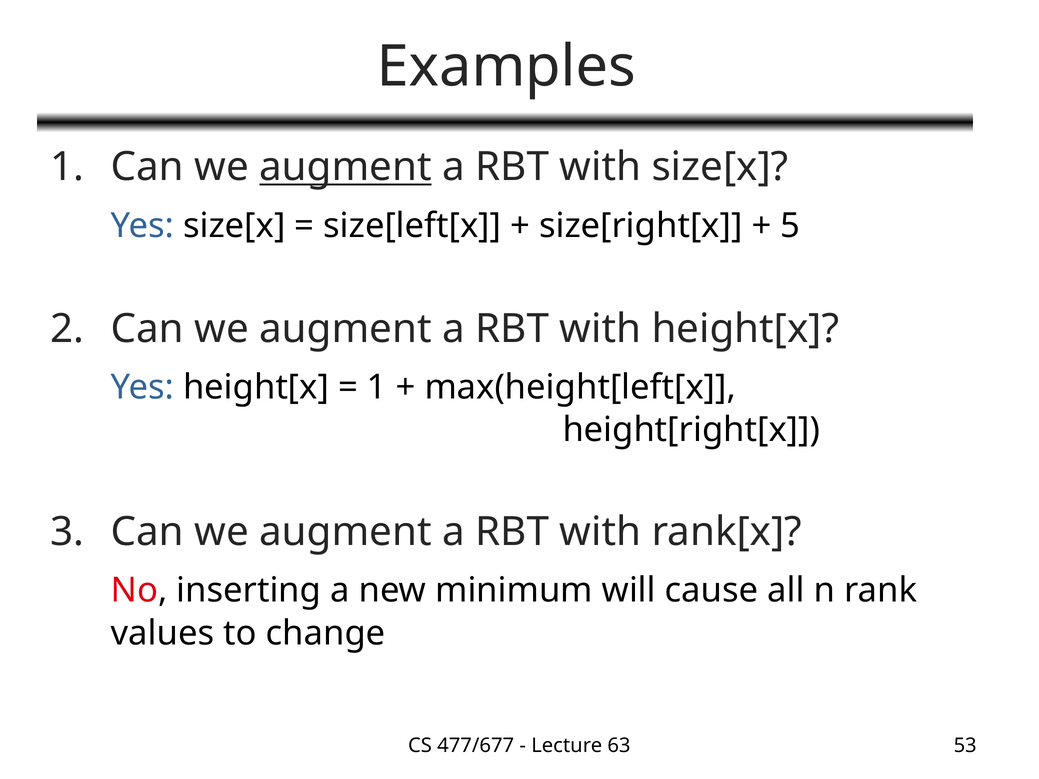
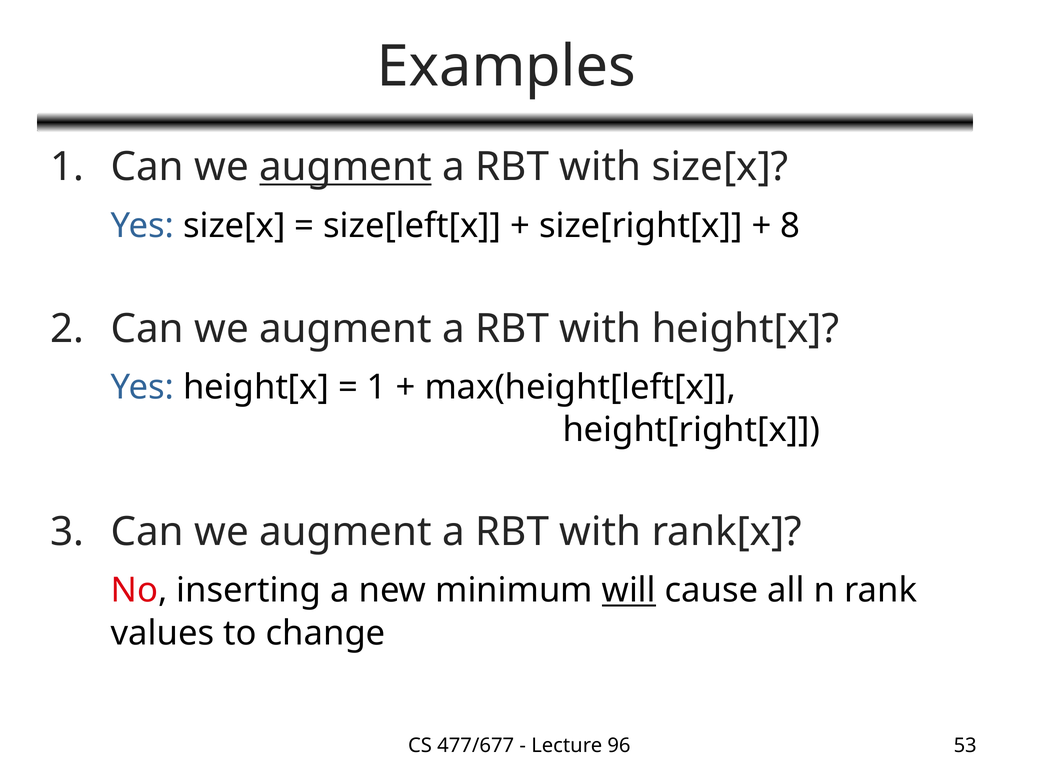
5: 5 -> 8
will underline: none -> present
63: 63 -> 96
